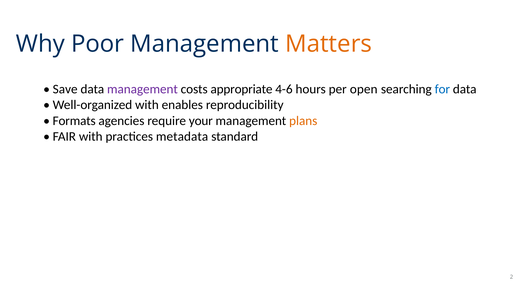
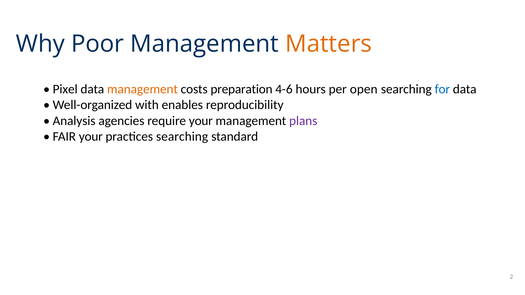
Save: Save -> Pixel
management at (142, 89) colour: purple -> orange
appropriate: appropriate -> preparation
Formats: Formats -> Analysis
plans colour: orange -> purple
FAIR with: with -> your
practices metadata: metadata -> searching
